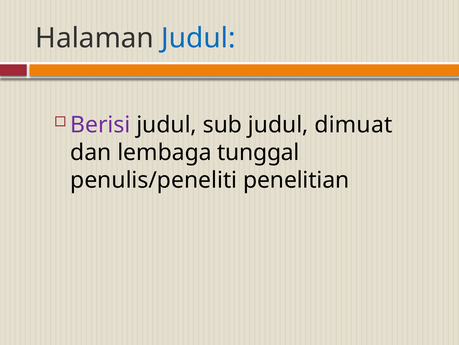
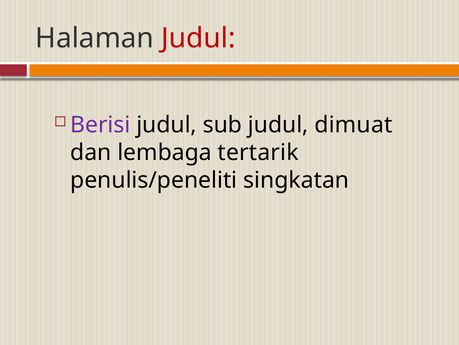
Judul at (198, 38) colour: blue -> red
tunggal: tunggal -> tertarik
penelitian: penelitian -> singkatan
